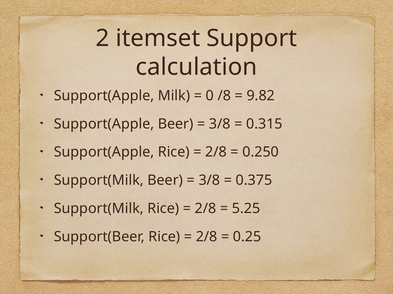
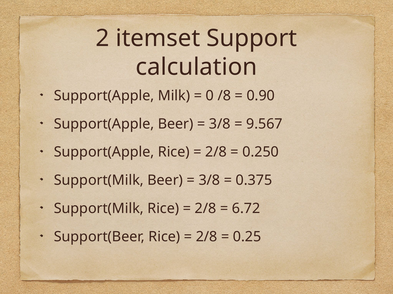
9.82: 9.82 -> 0.90
0.315: 0.315 -> 9.567
5.25: 5.25 -> 6.72
